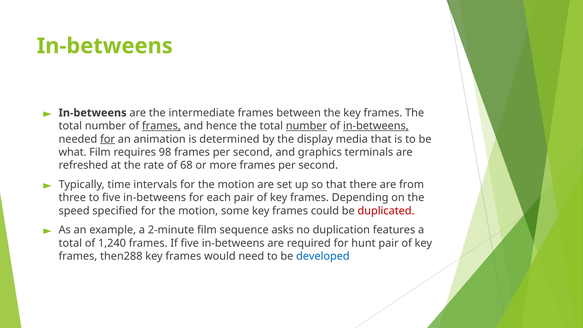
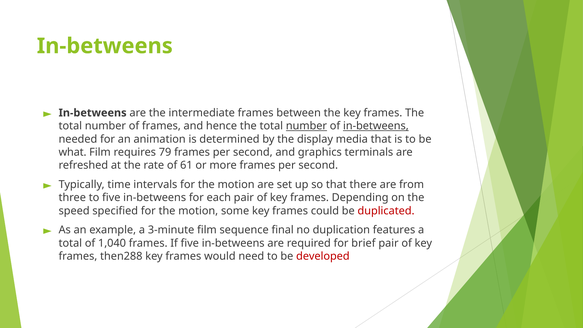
frames at (161, 126) underline: present -> none
for at (108, 139) underline: present -> none
98: 98 -> 79
68: 68 -> 61
2-minute: 2-minute -> 3-minute
asks: asks -> final
1,240: 1,240 -> 1,040
hunt: hunt -> brief
developed colour: blue -> red
